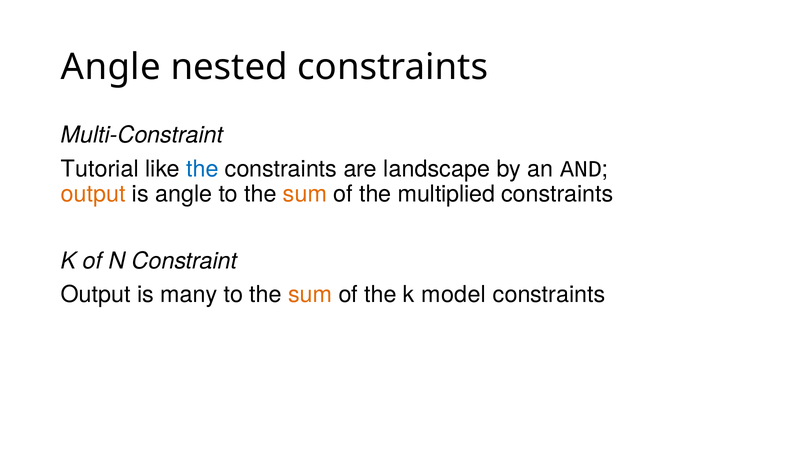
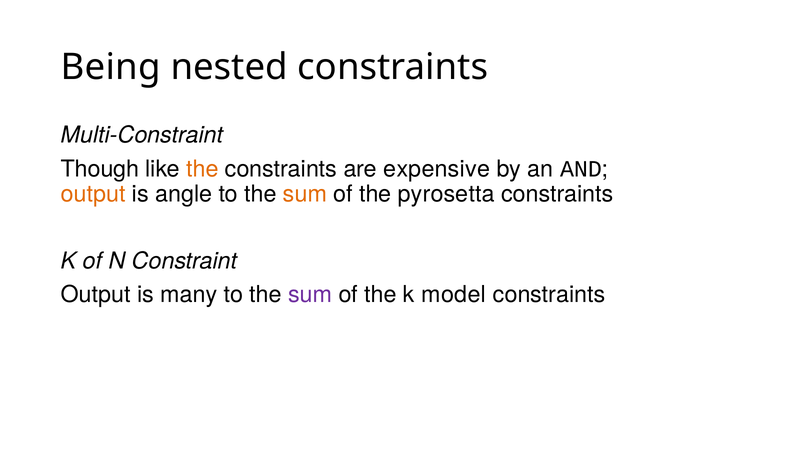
Angle at (111, 67): Angle -> Being
Tutorial: Tutorial -> Though
the at (202, 169) colour: blue -> orange
landscape: landscape -> expensive
multiplied: multiplied -> pyrosetta
sum at (310, 294) colour: orange -> purple
